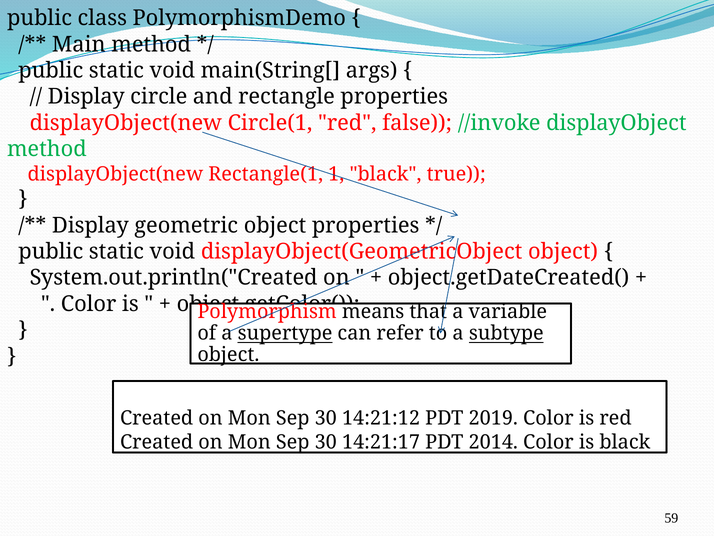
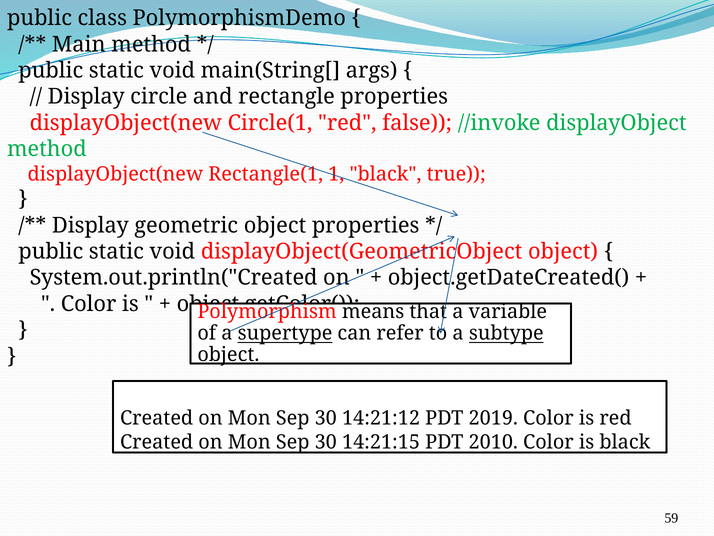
14:21:17: 14:21:17 -> 14:21:15
2014: 2014 -> 2010
